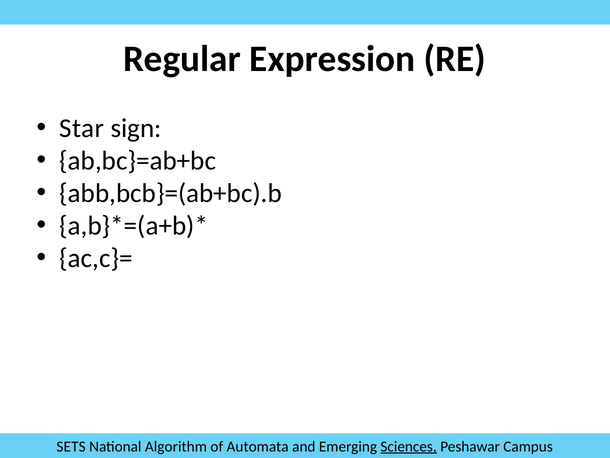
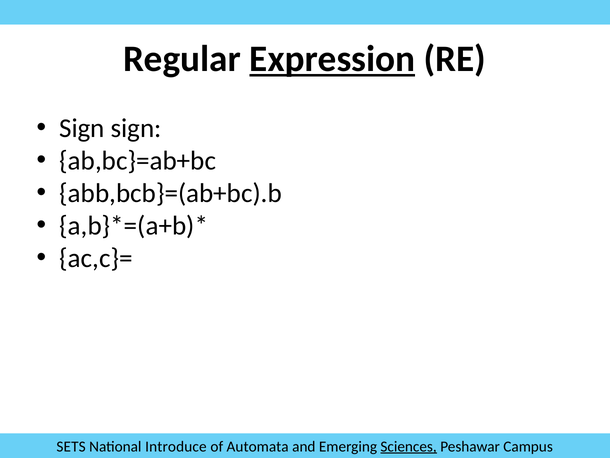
Expression underline: none -> present
Star at (82, 128): Star -> Sign
Algorithm: Algorithm -> Introduce
